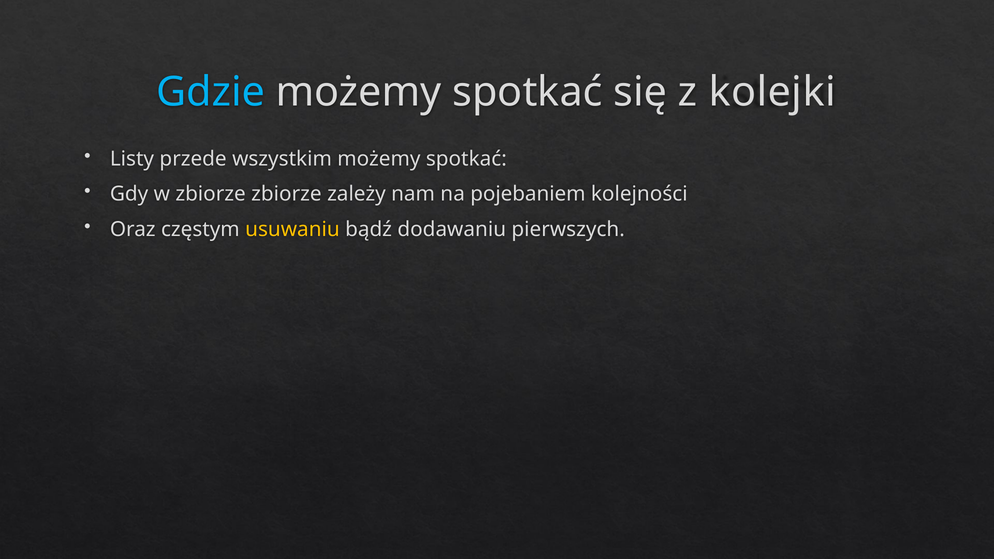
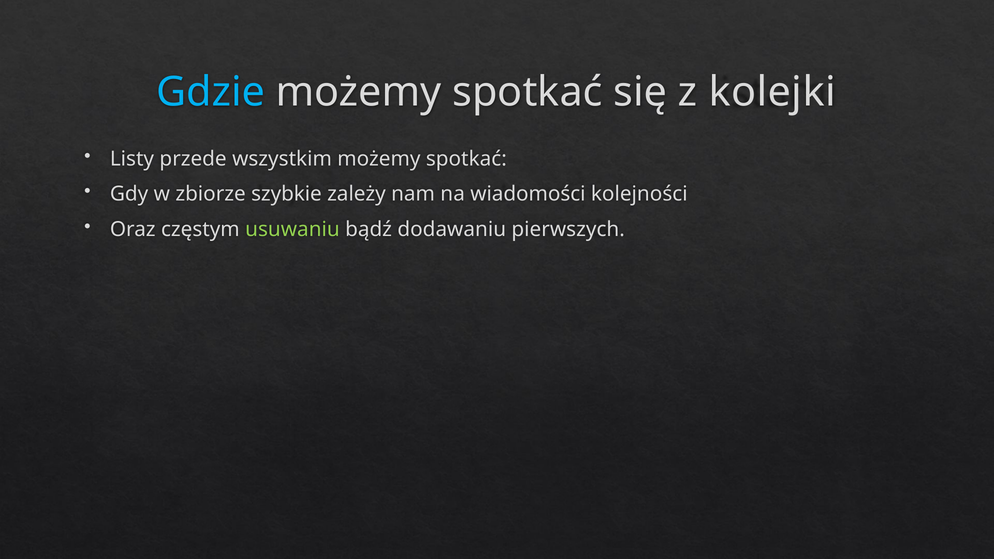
zbiorze zbiorze: zbiorze -> szybkie
pojebaniem: pojebaniem -> wiadomości
usuwaniu colour: yellow -> light green
